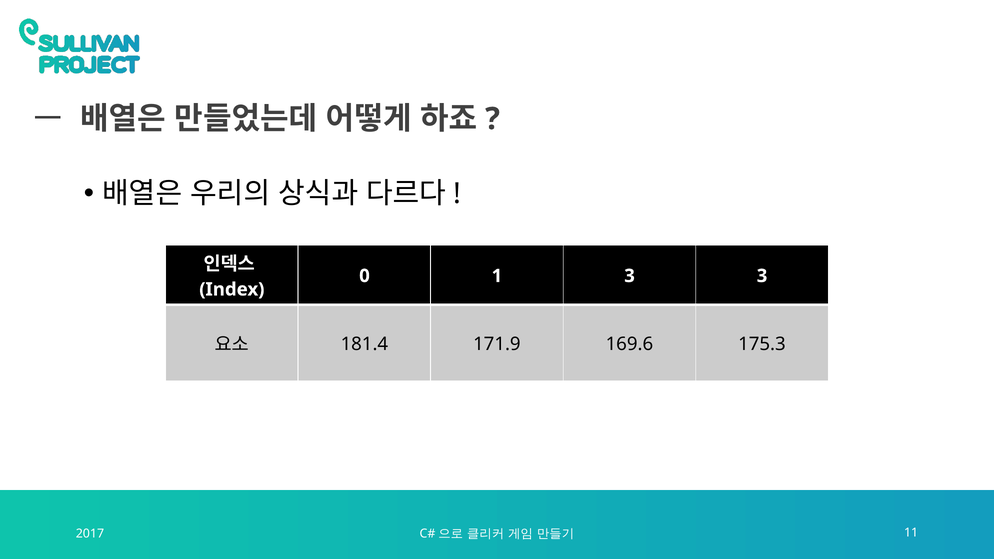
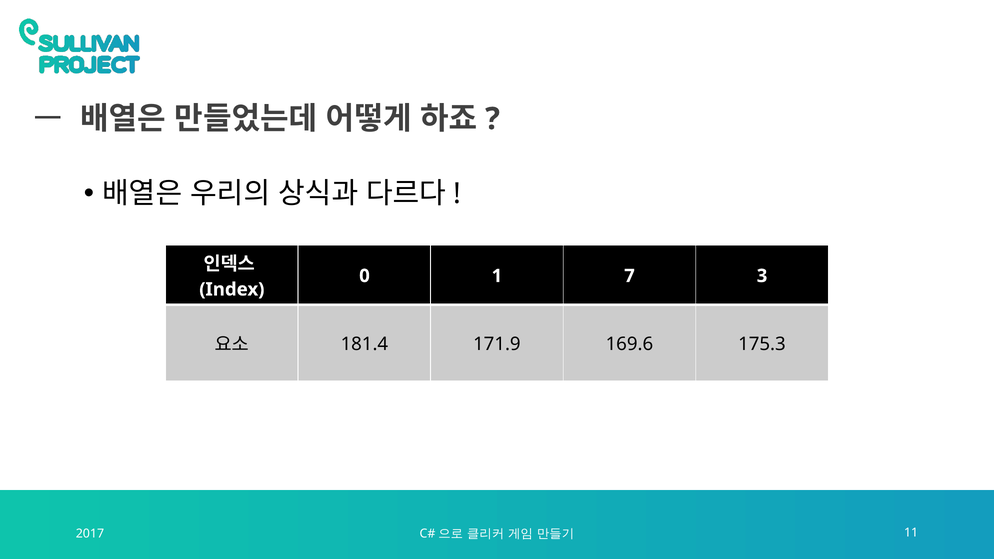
1 3: 3 -> 7
